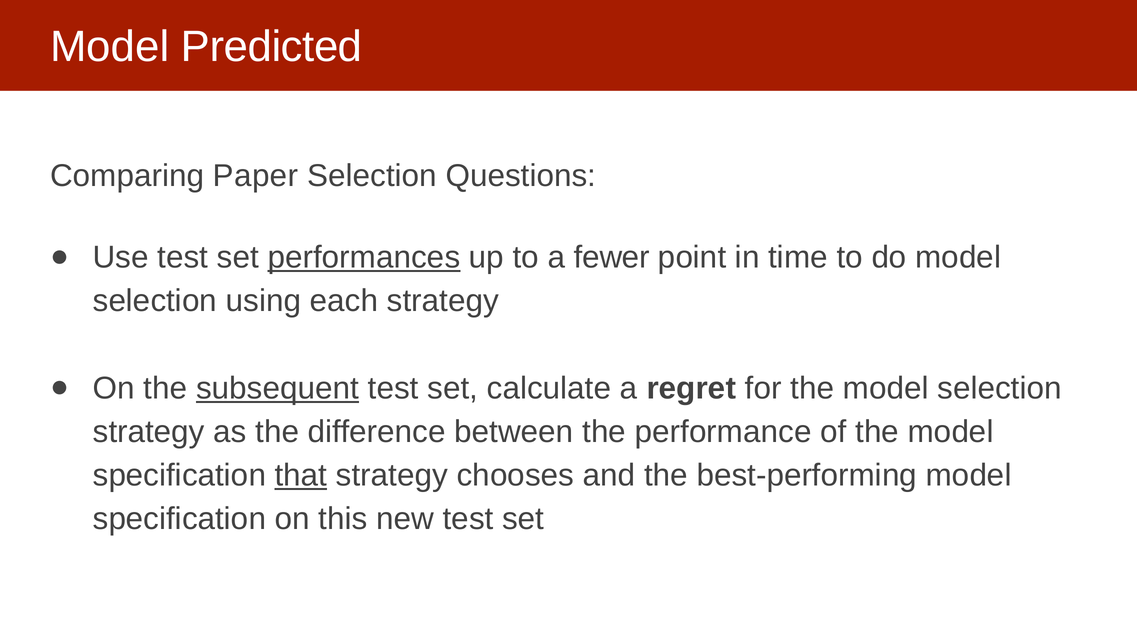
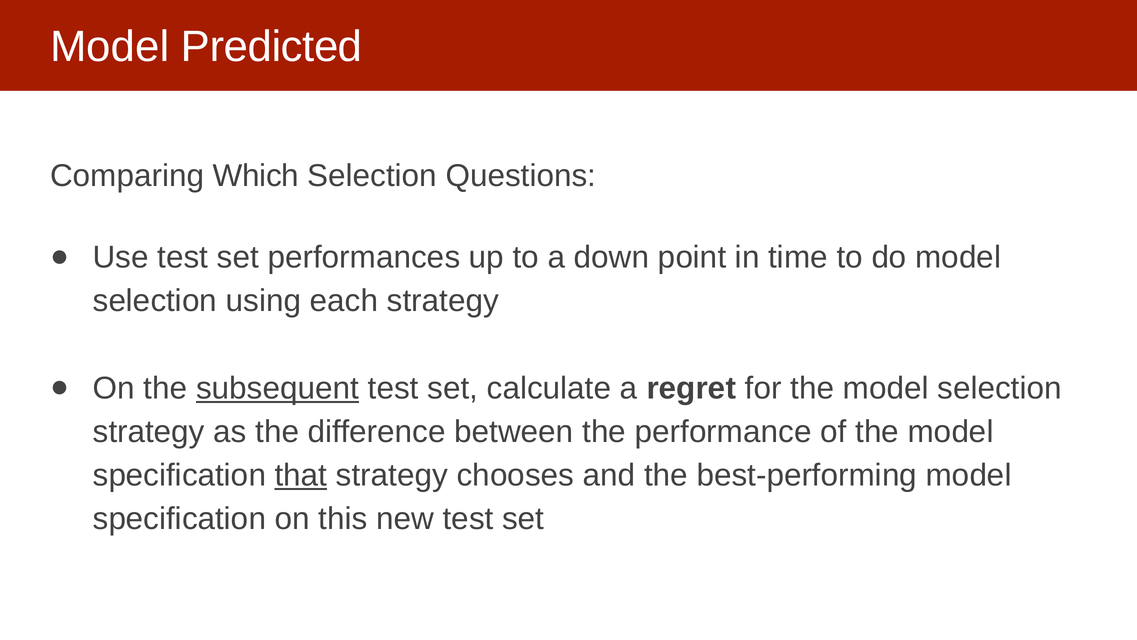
Paper: Paper -> Which
performances underline: present -> none
fewer: fewer -> down
